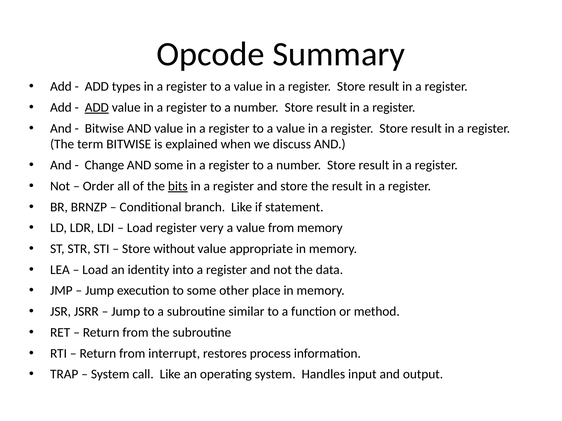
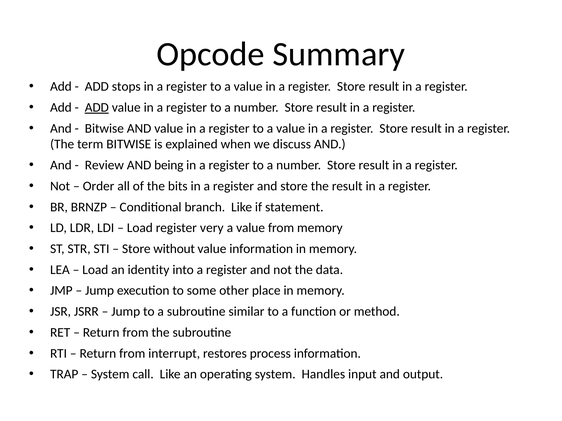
types: types -> stops
Change: Change -> Review
AND some: some -> being
bits underline: present -> none
value appropriate: appropriate -> information
